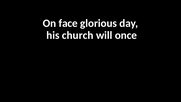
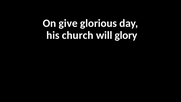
face: face -> give
once: once -> glory
